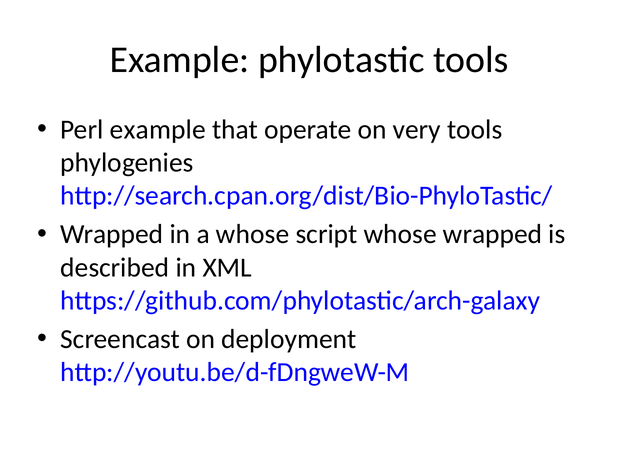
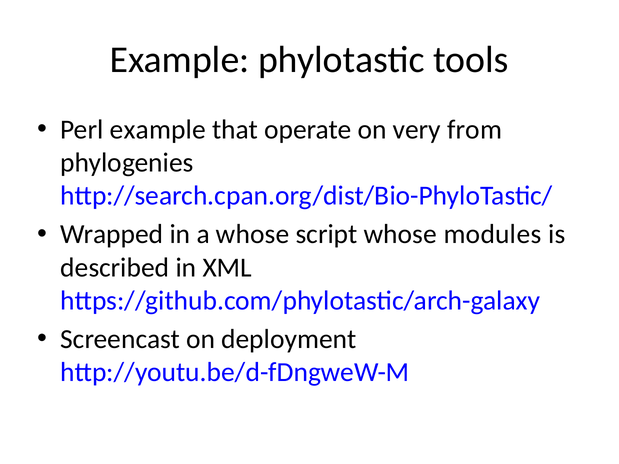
very tools: tools -> from
whose wrapped: wrapped -> modules
